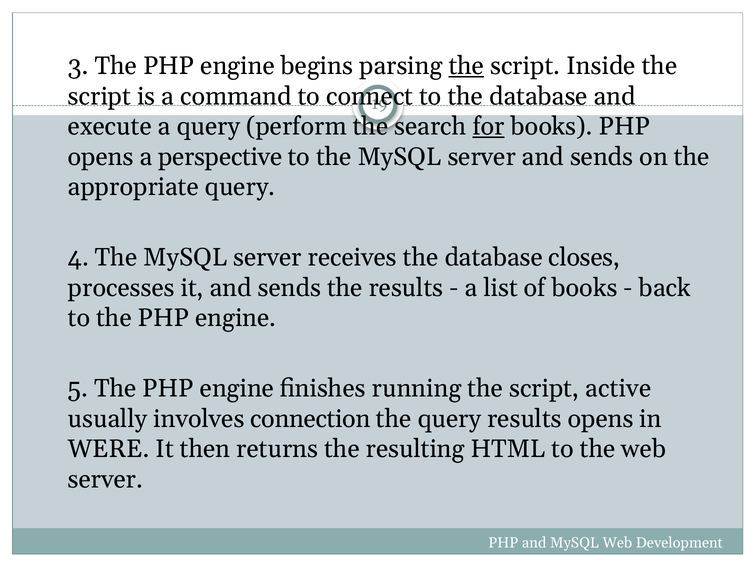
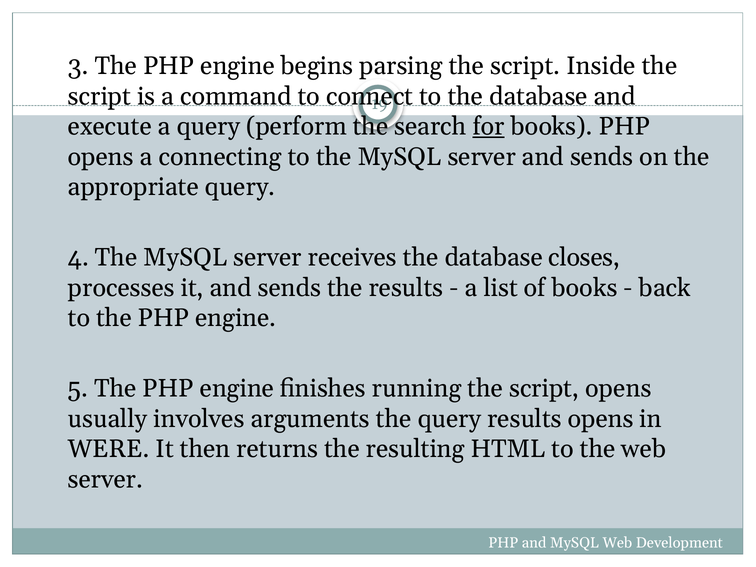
the at (466, 66) underline: present -> none
perspective: perspective -> connecting
script active: active -> opens
connection: connection -> arguments
